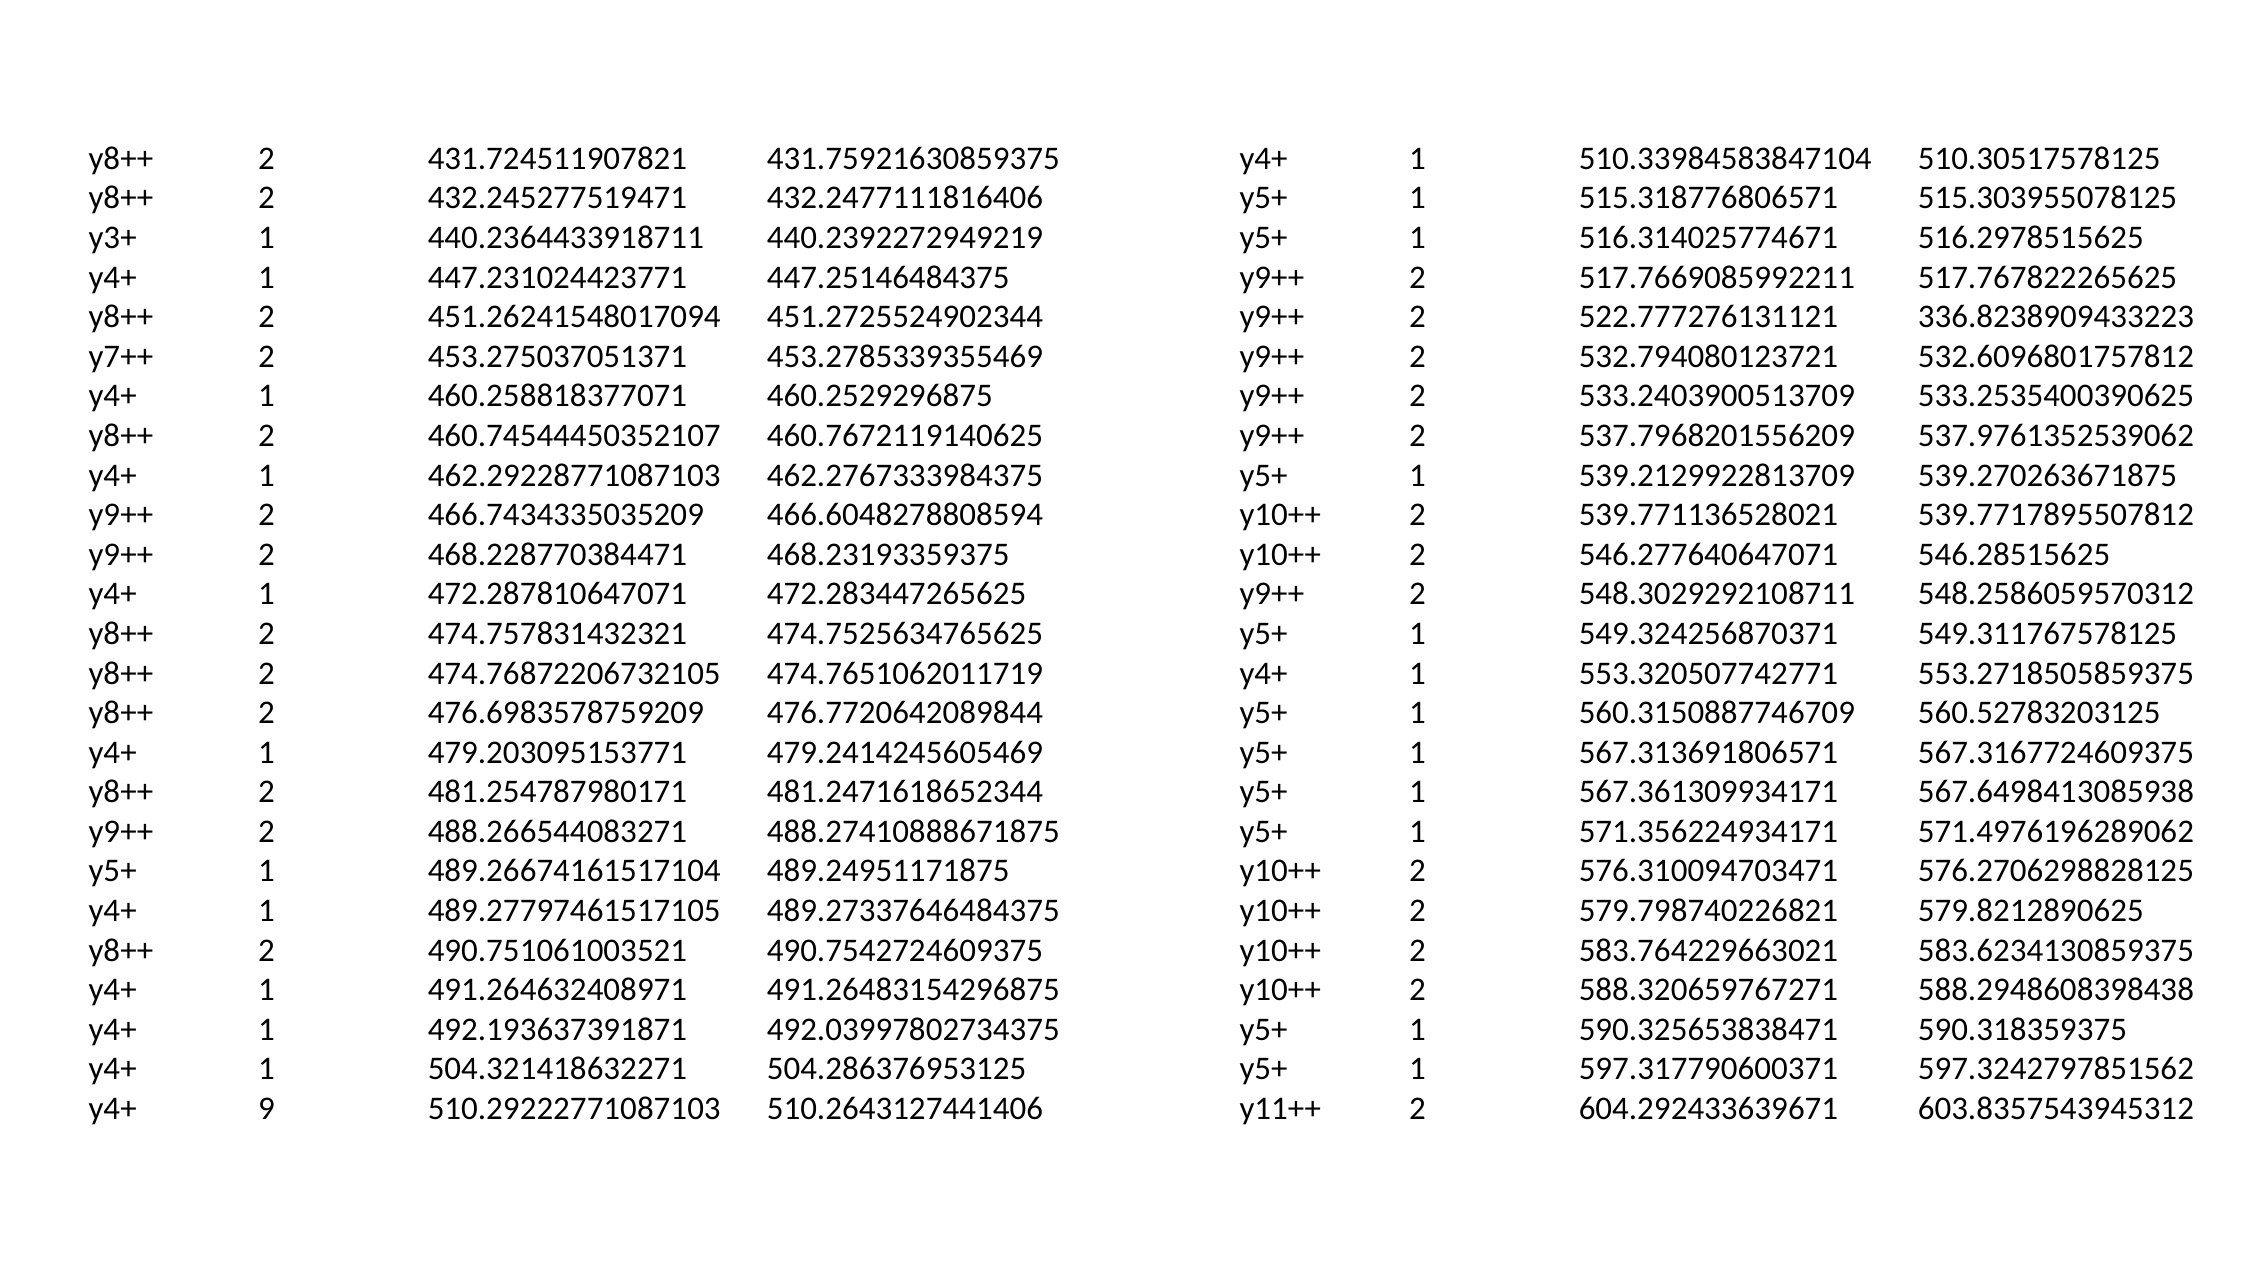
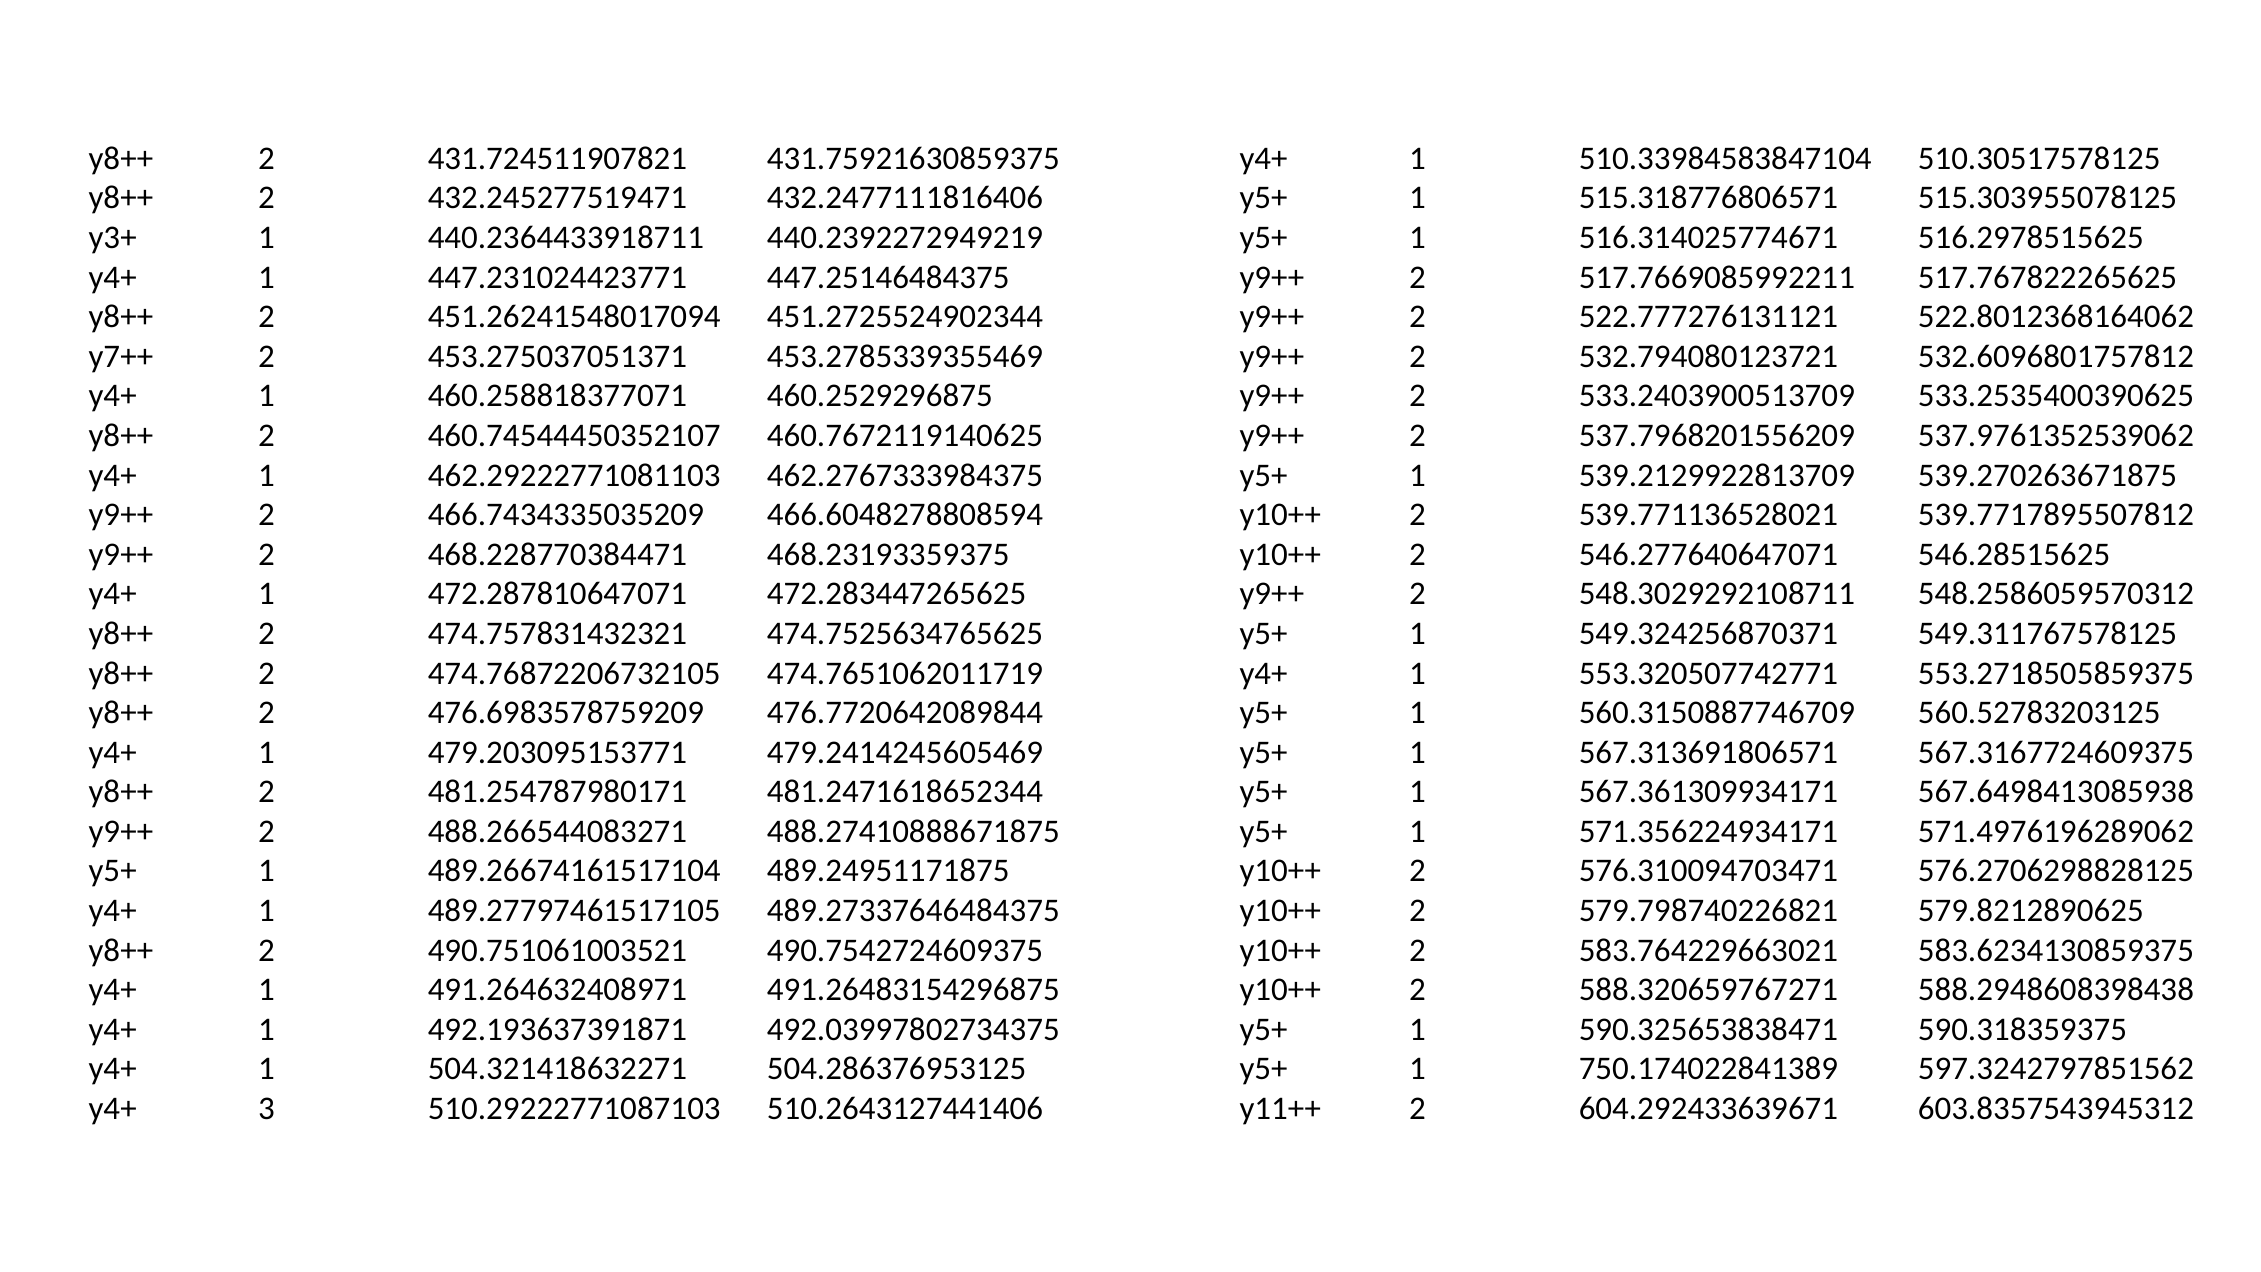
336.8238909433223: 336.8238909433223 -> 522.8012368164062
462.29228771087103: 462.29228771087103 -> 462.29222771081103
597.317790600371: 597.317790600371 -> 750.174022841389
9: 9 -> 3
